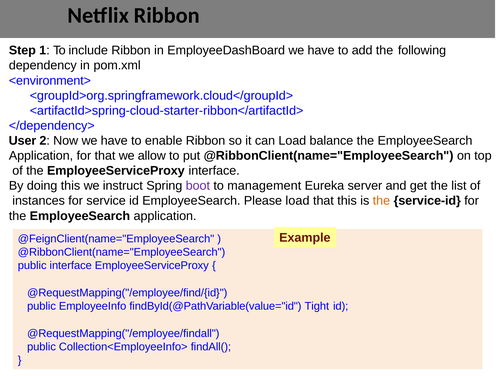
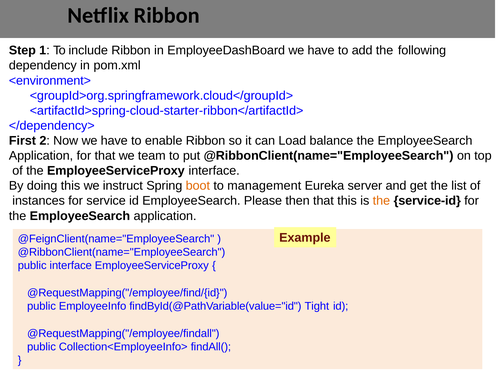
User: User -> First
allow: allow -> team
boot colour: purple -> orange
Please load: load -> then
